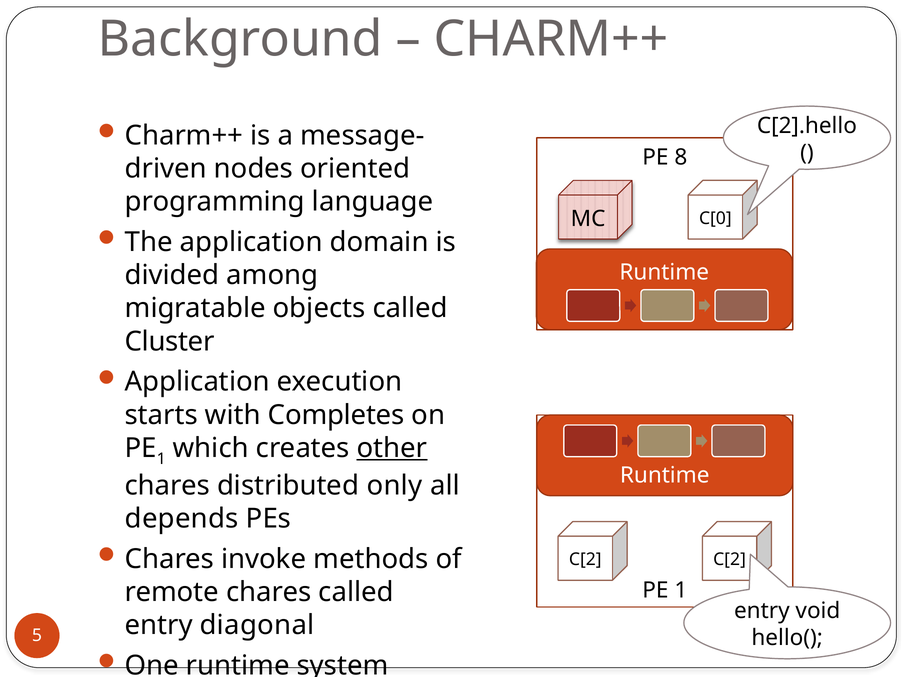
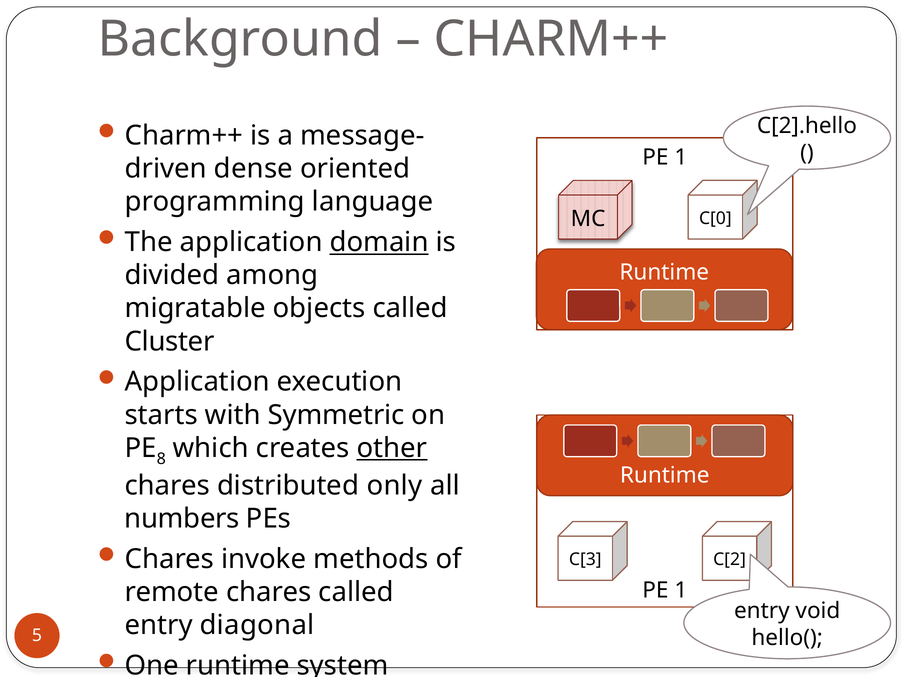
8 at (681, 157): 8 -> 1
nodes: nodes -> dense
domain underline: none -> present
Completes: Completes -> Symmetric
1 at (161, 459): 1 -> 8
depends: depends -> numbers
C[2 at (585, 560): C[2 -> C[3
